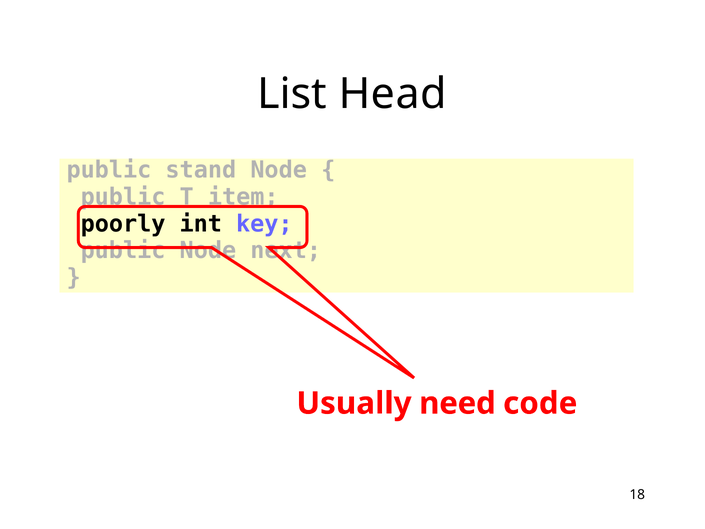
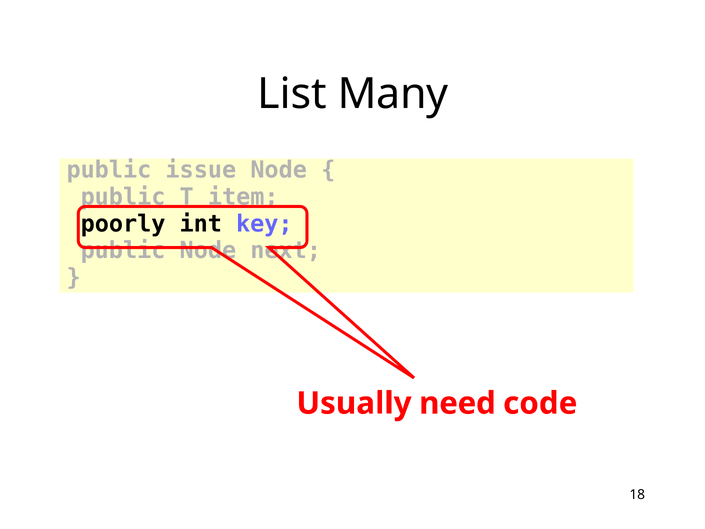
Head: Head -> Many
stand: stand -> issue
